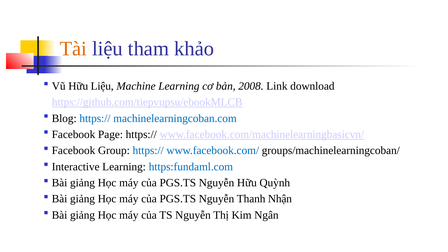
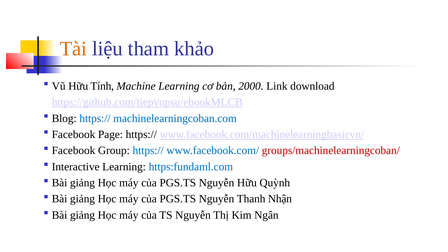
Hữu Liệu: Liệu -> Tính
2008: 2008 -> 2000
groups/machinelearningcoban/ colour: black -> red
